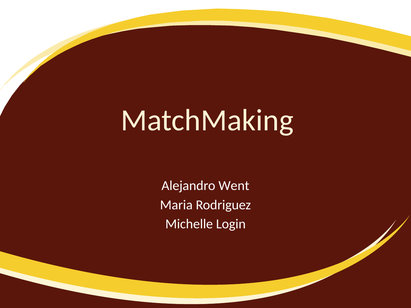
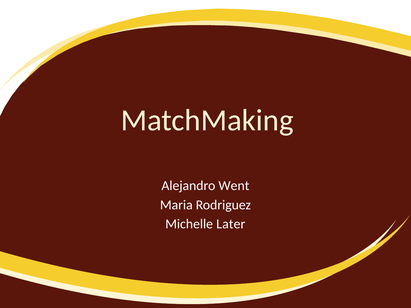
Login: Login -> Later
